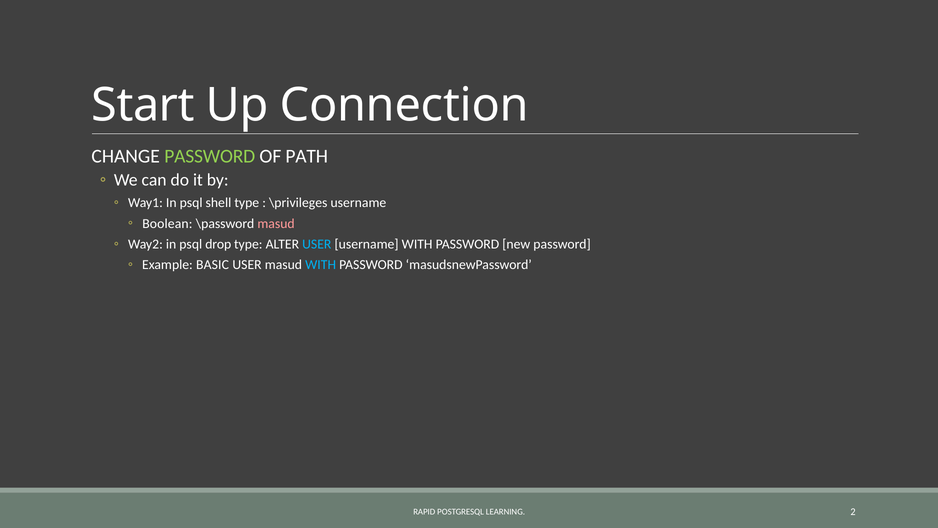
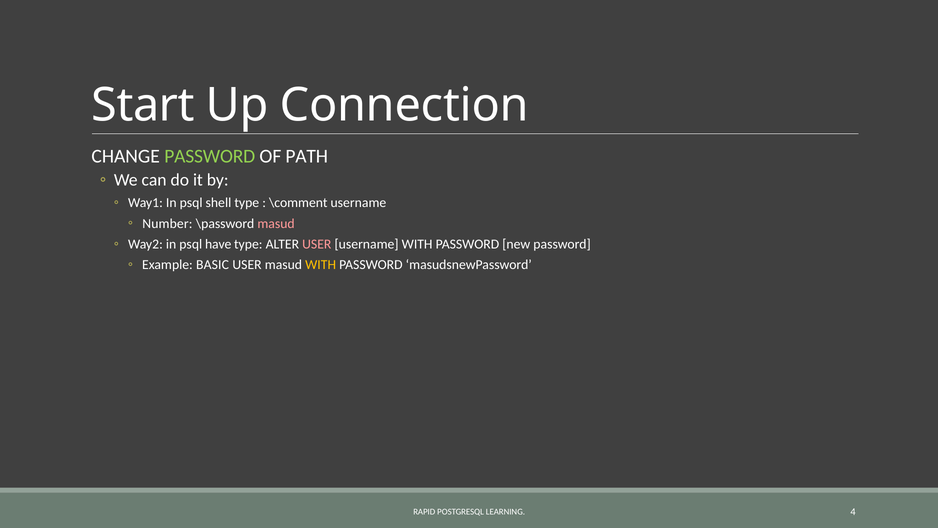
\privileges: \privileges -> \comment
Boolean: Boolean -> Number
drop: drop -> have
USER at (317, 244) colour: light blue -> pink
WITH at (321, 265) colour: light blue -> yellow
2: 2 -> 4
